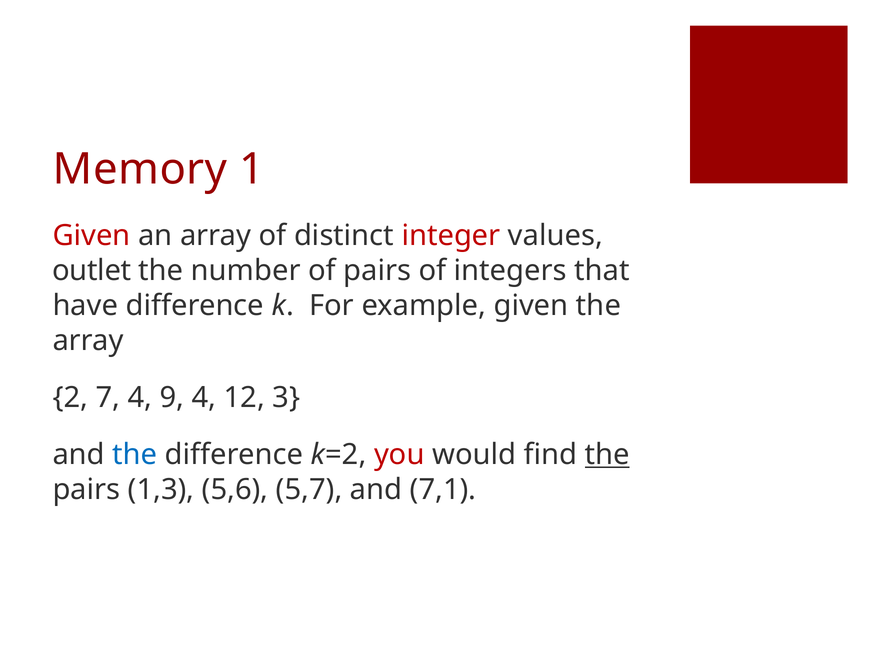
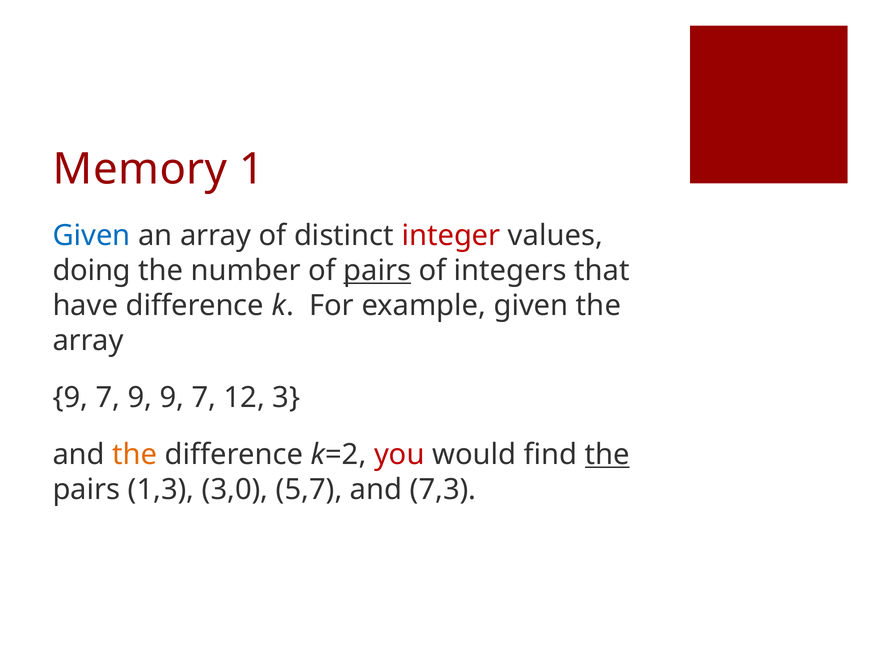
Given at (91, 235) colour: red -> blue
outlet: outlet -> doing
pairs at (377, 270) underline: none -> present
2 at (70, 397): 2 -> 9
7 4: 4 -> 9
4 at (204, 397): 4 -> 7
the at (135, 454) colour: blue -> orange
5,6: 5,6 -> 3,0
7,1: 7,1 -> 7,3
